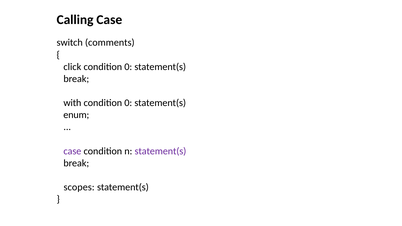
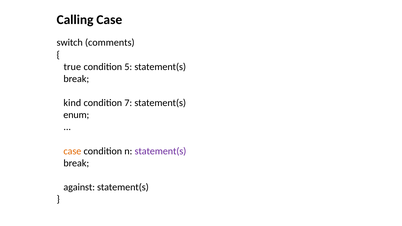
click: click -> true
0 at (128, 67): 0 -> 5
with: with -> kind
0 at (128, 103): 0 -> 7
case at (72, 151) colour: purple -> orange
scopes: scopes -> against
